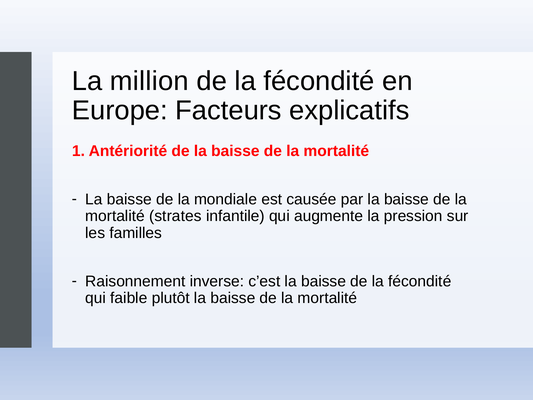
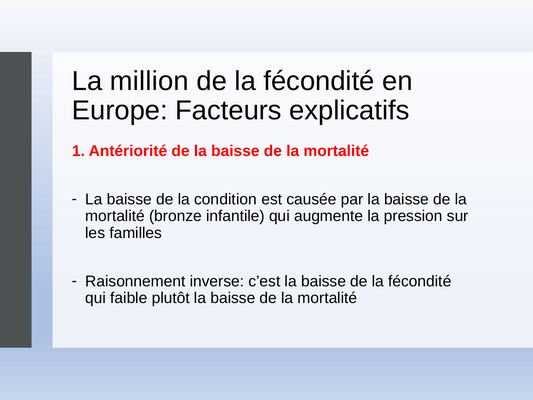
mondiale: mondiale -> condition
strates: strates -> bronze
